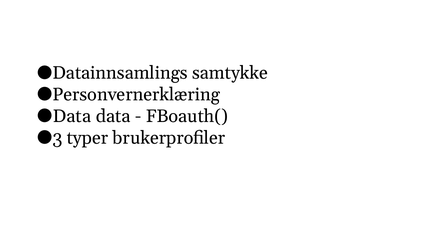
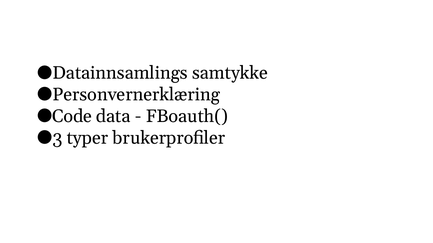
Data at (72, 117): Data -> Code
